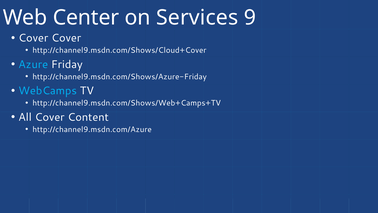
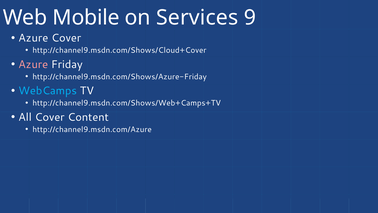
Center: Center -> Mobile
Cover at (33, 38): Cover -> Azure
Azure at (33, 64) colour: light blue -> pink
